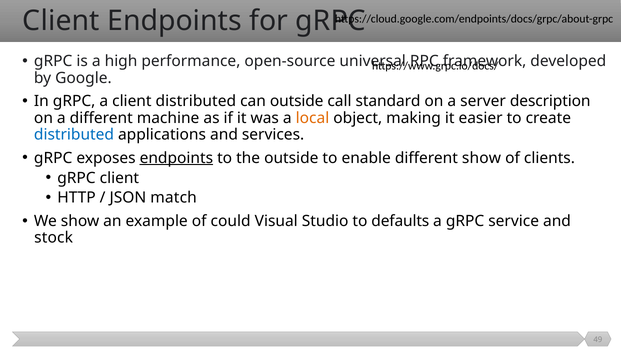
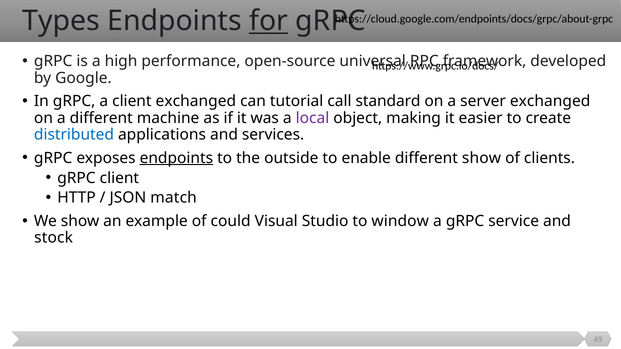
Client at (61, 21): Client -> Types
for underline: none -> present
client distributed: distributed -> exchanged
can outside: outside -> tutorial
server description: description -> exchanged
local colour: orange -> purple
defaults: defaults -> window
